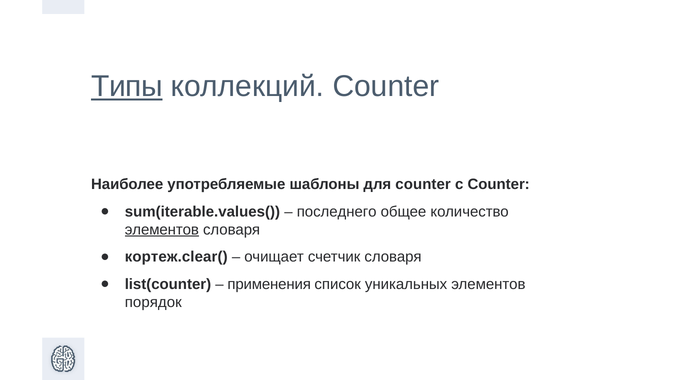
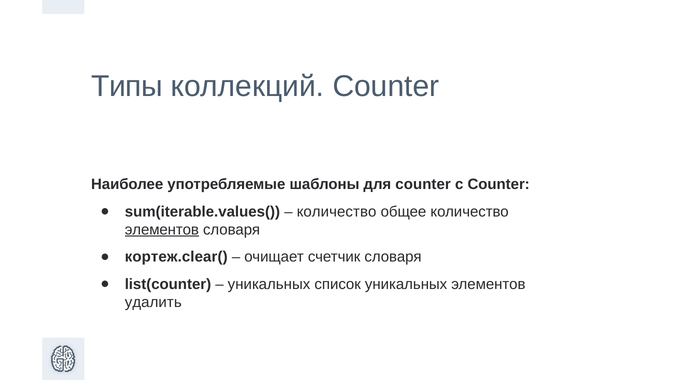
Типы underline: present -> none
последнего at (337, 211): последнего -> количество
применения at (269, 284): применения -> уникальных
порядок: порядок -> удалить
